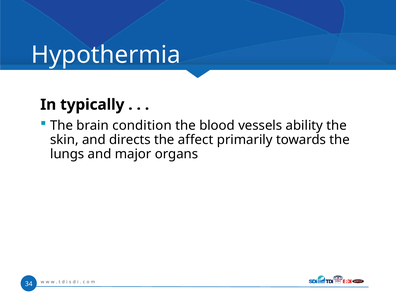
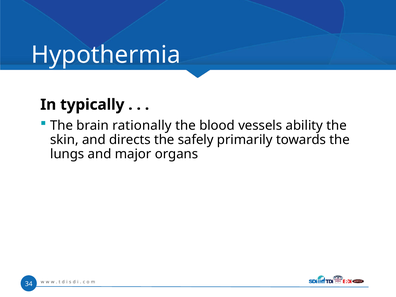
condition: condition -> rationally
affect: affect -> safely
